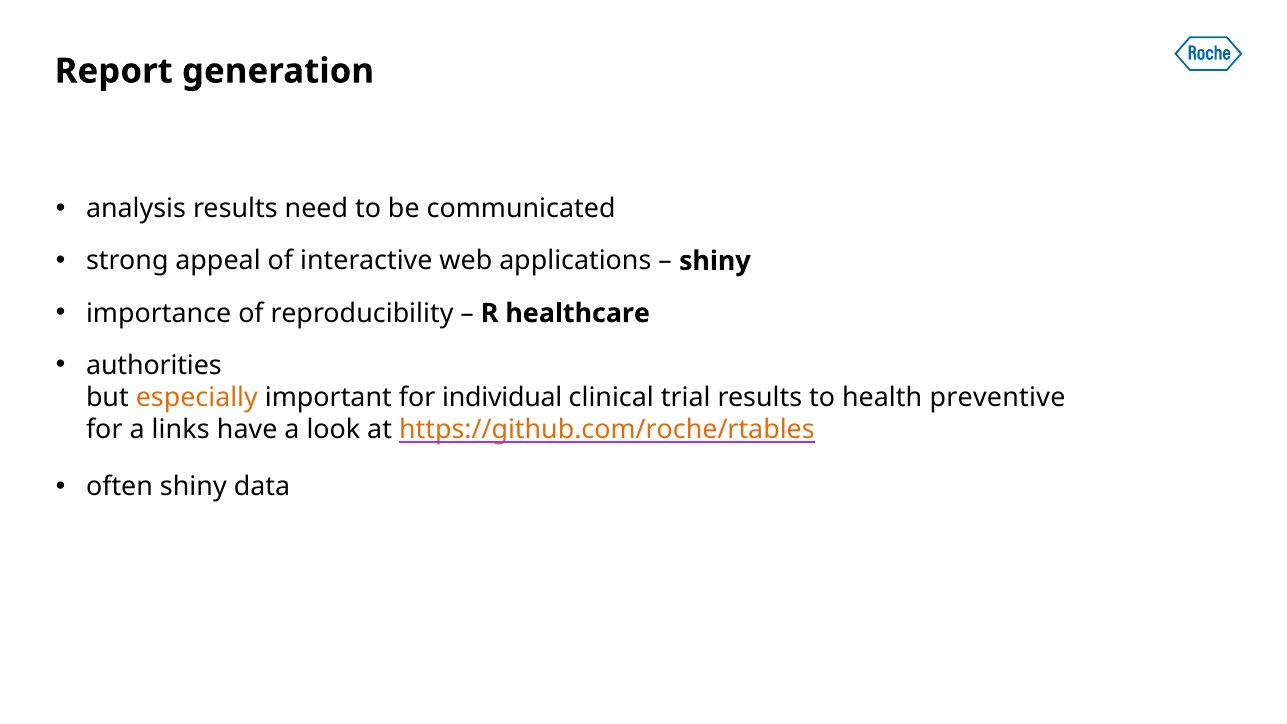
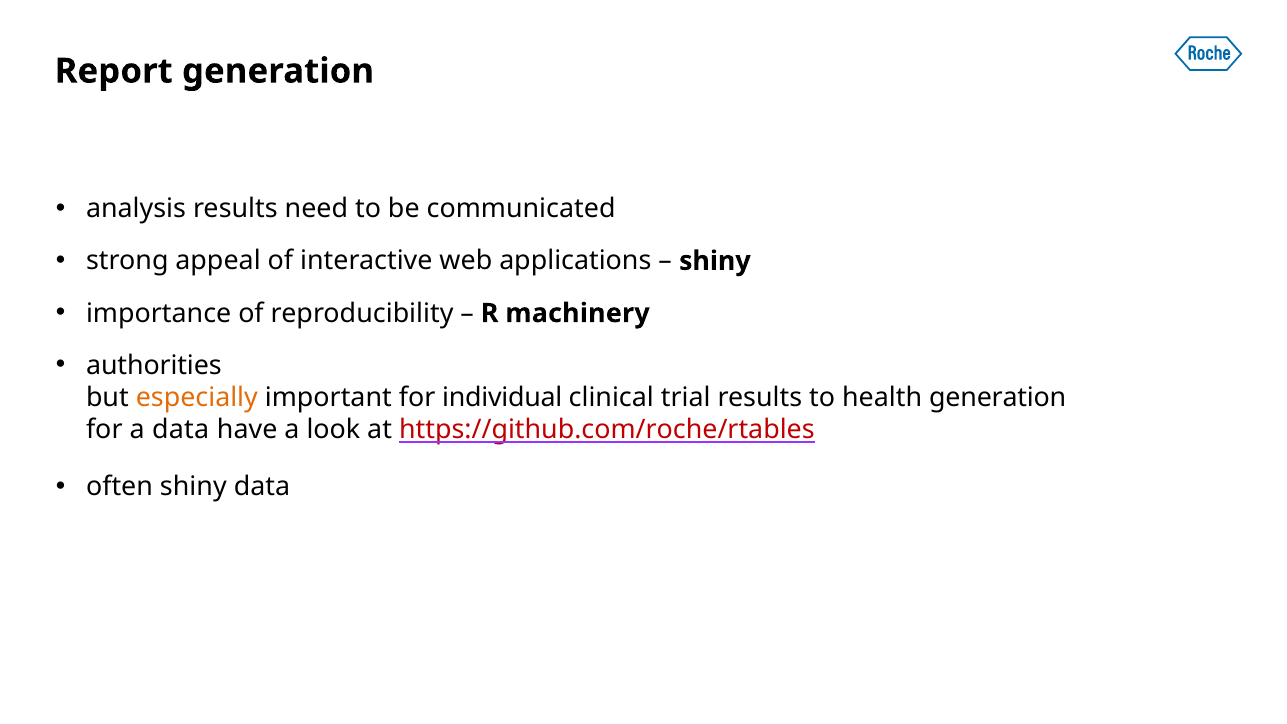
healthcare: healthcare -> machinery
health preventive: preventive -> generation
a links: links -> data
https://github.com/roche/rtables colour: orange -> red
